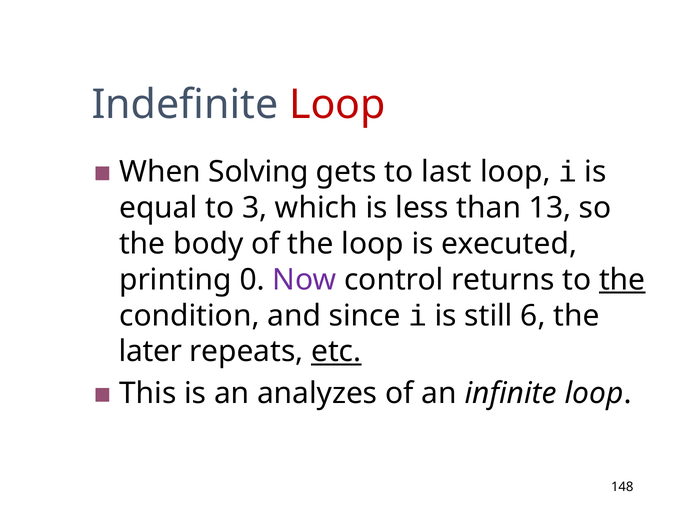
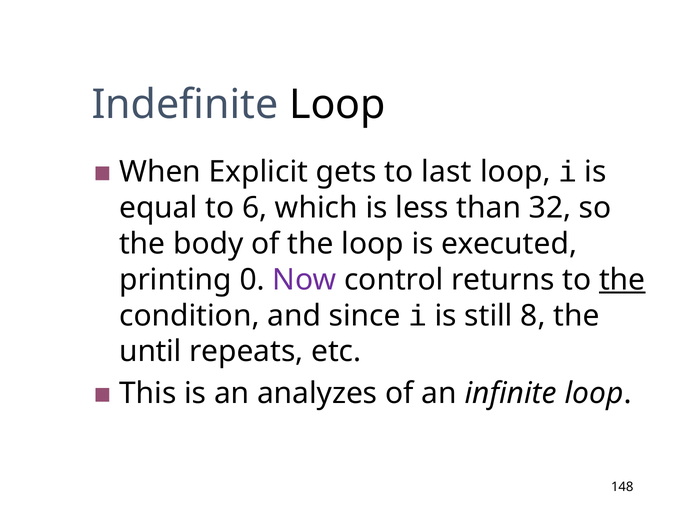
Loop at (337, 105) colour: red -> black
Solving: Solving -> Explicit
3: 3 -> 6
13: 13 -> 32
6: 6 -> 8
later: later -> until
etc underline: present -> none
